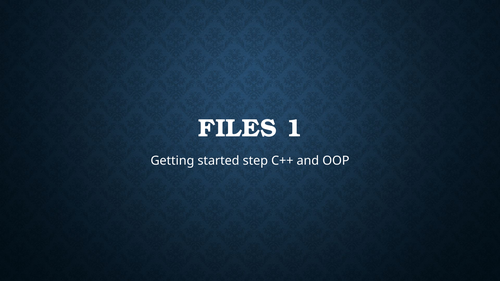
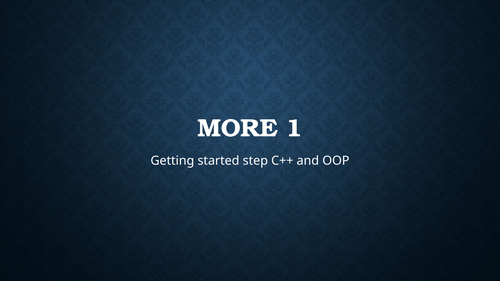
FILES: FILES -> MORE
